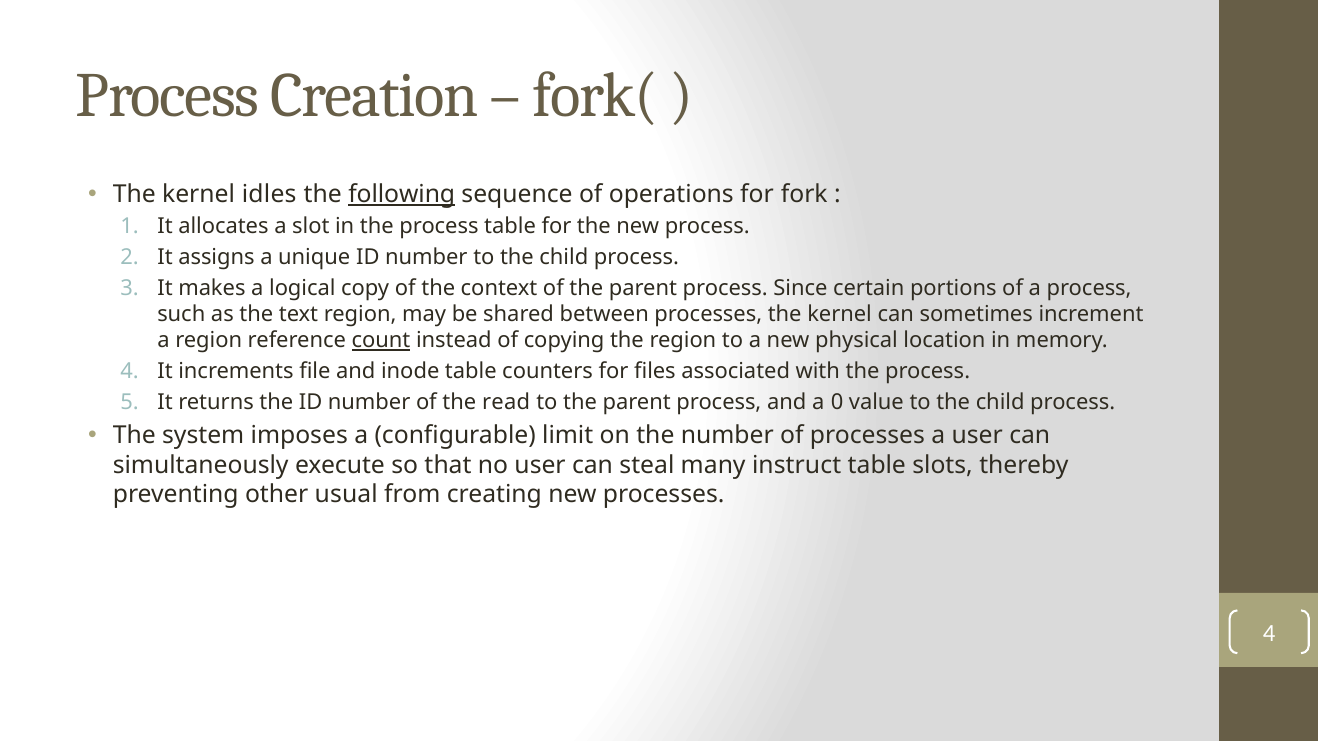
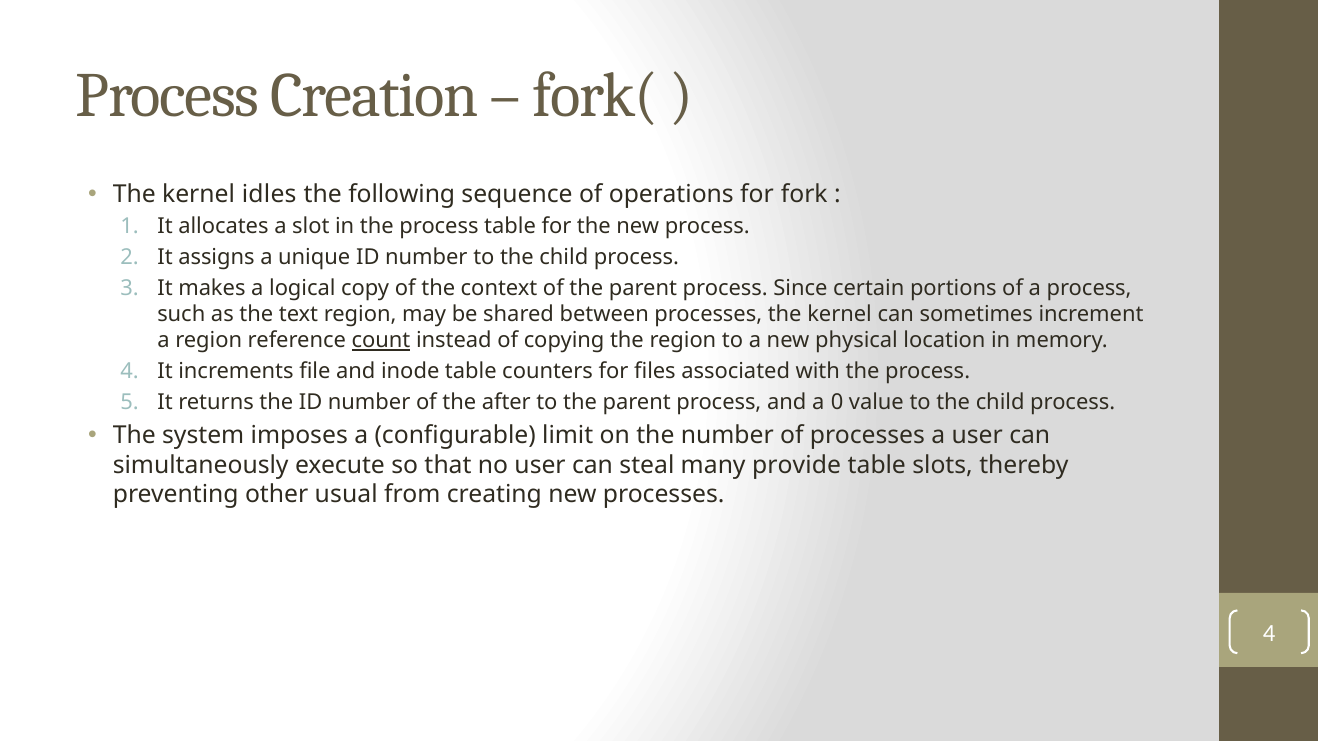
following underline: present -> none
read: read -> after
instruct: instruct -> provide
